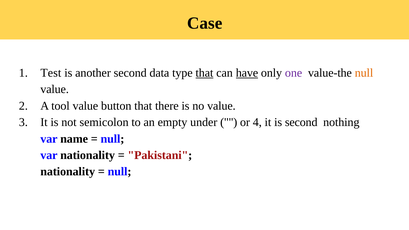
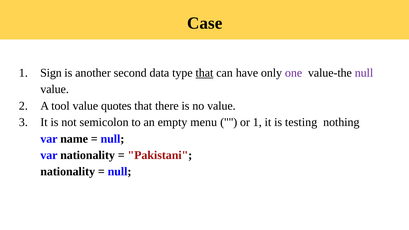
Test: Test -> Sign
have underline: present -> none
null at (364, 73) colour: orange -> purple
button: button -> quotes
under: under -> menu
or 4: 4 -> 1
is second: second -> testing
